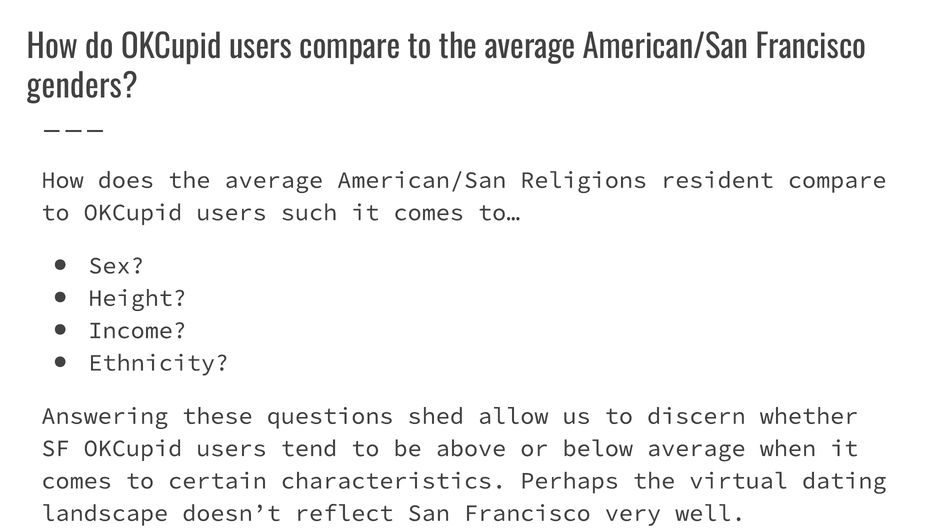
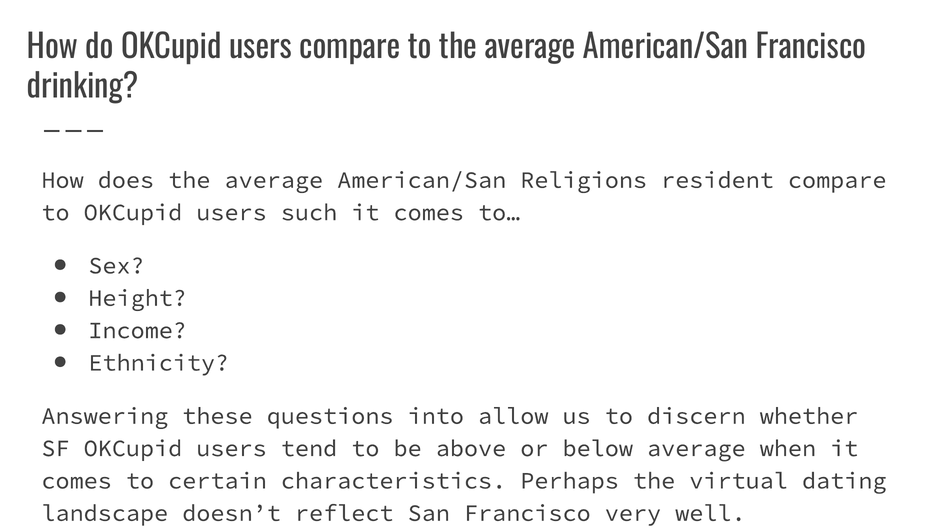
genders: genders -> drinking
shed: shed -> into
